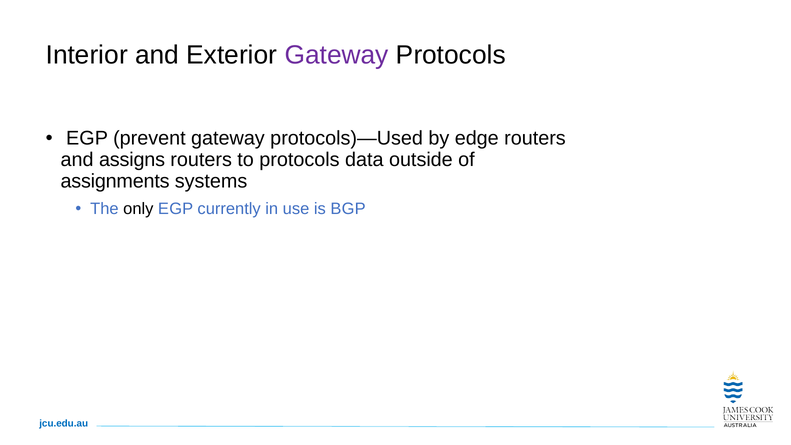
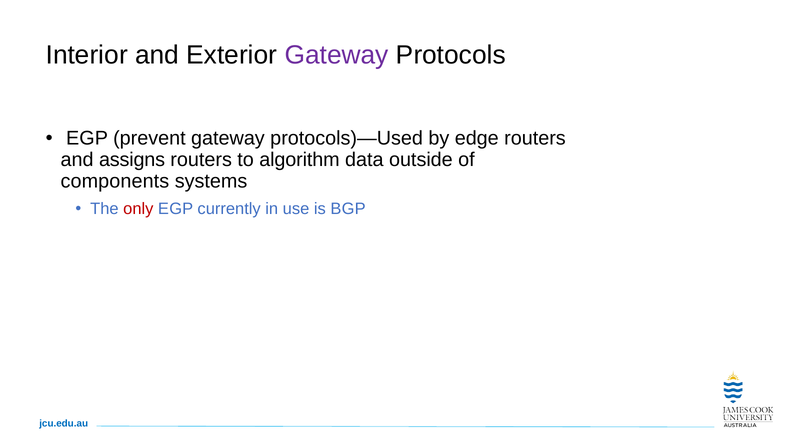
to protocols: protocols -> algorithm
assignments: assignments -> components
only colour: black -> red
